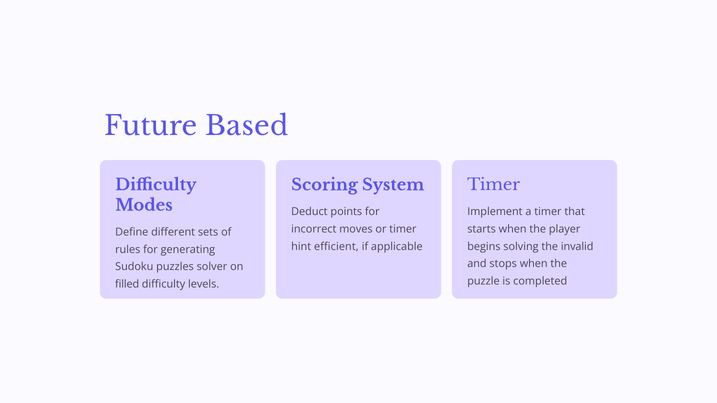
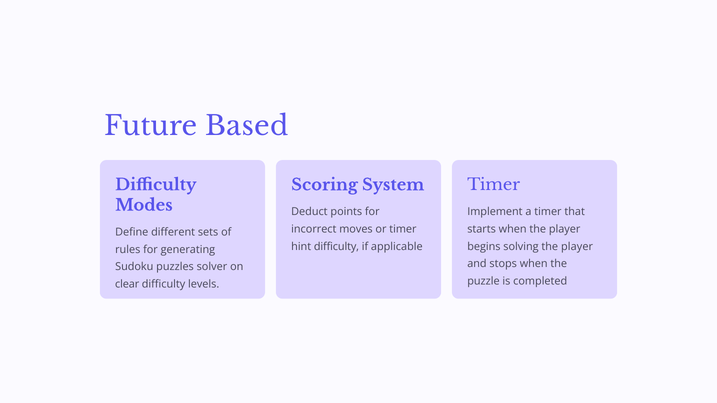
hint efficient: efficient -> difficulty
solving the invalid: invalid -> player
filled: filled -> clear
